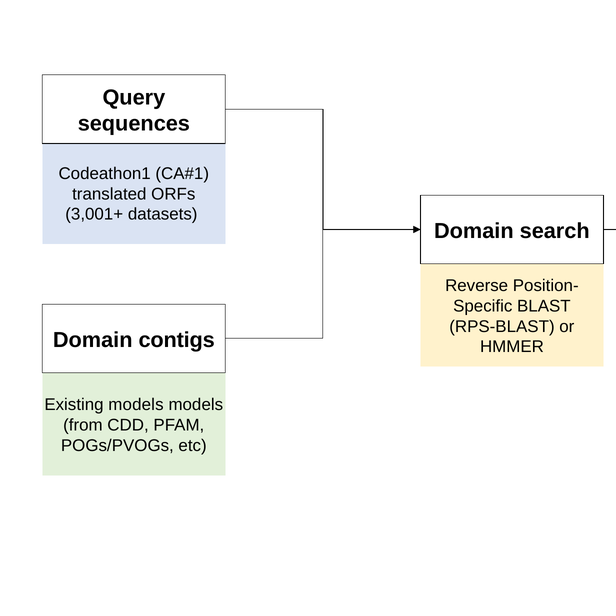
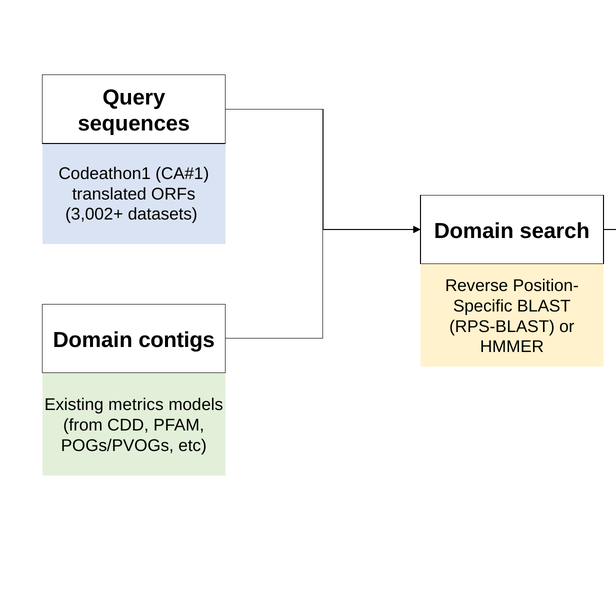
3,001+: 3,001+ -> 3,002+
Existing models: models -> metrics
